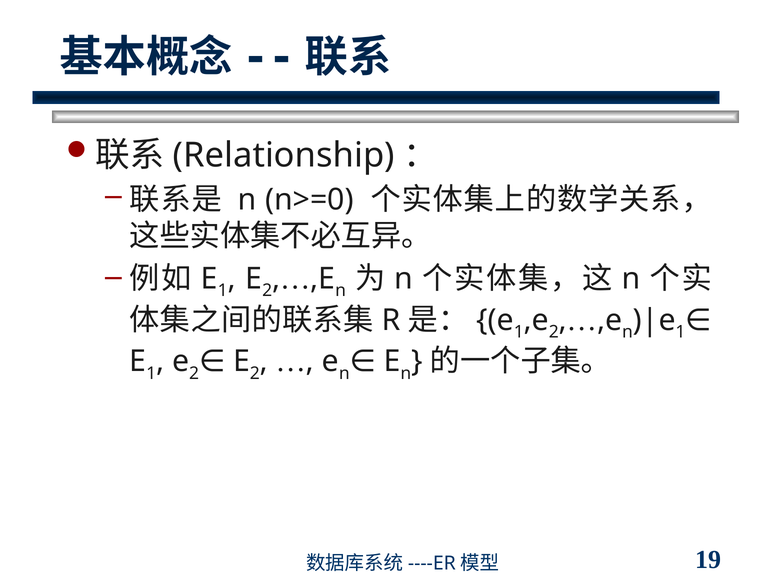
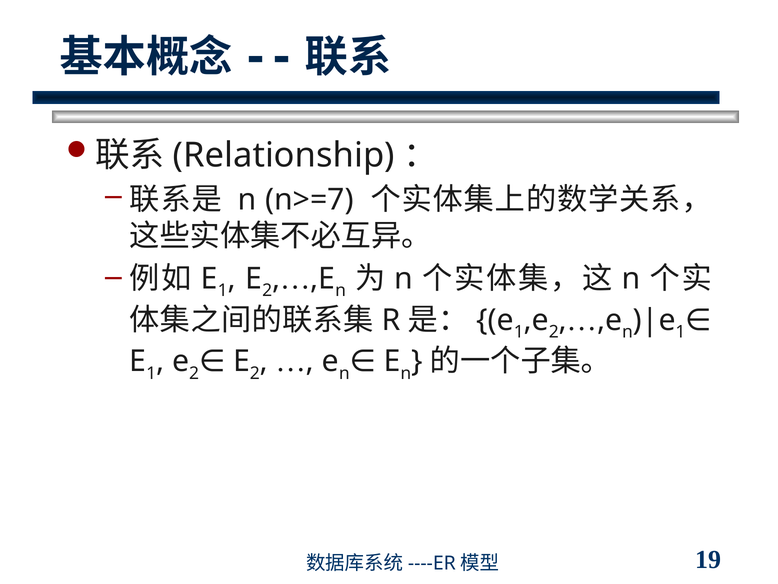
n>=0: n>=0 -> n>=7
